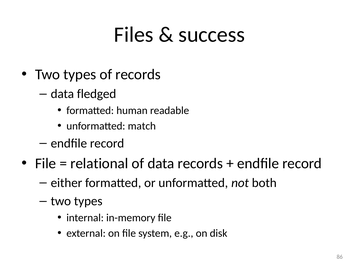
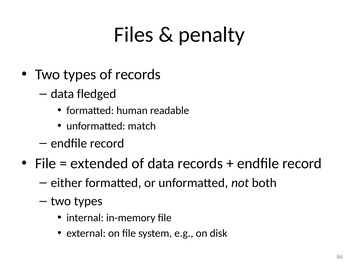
success: success -> penalty
relational: relational -> extended
